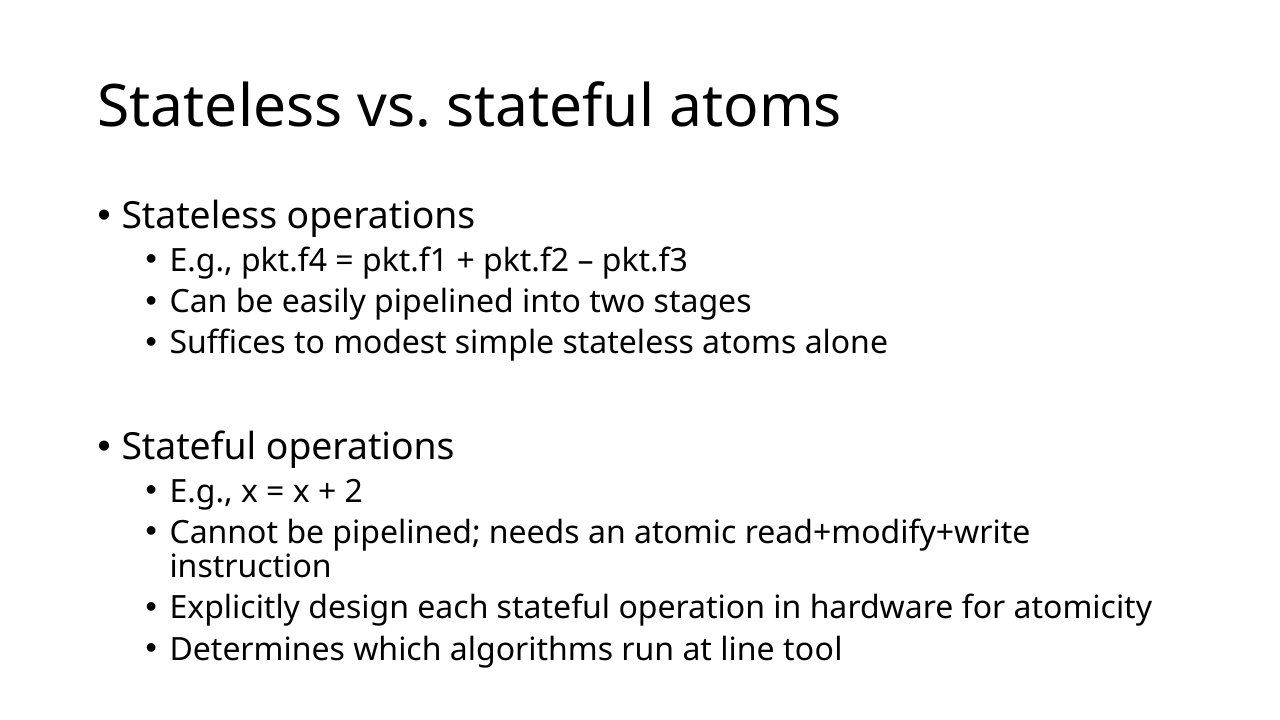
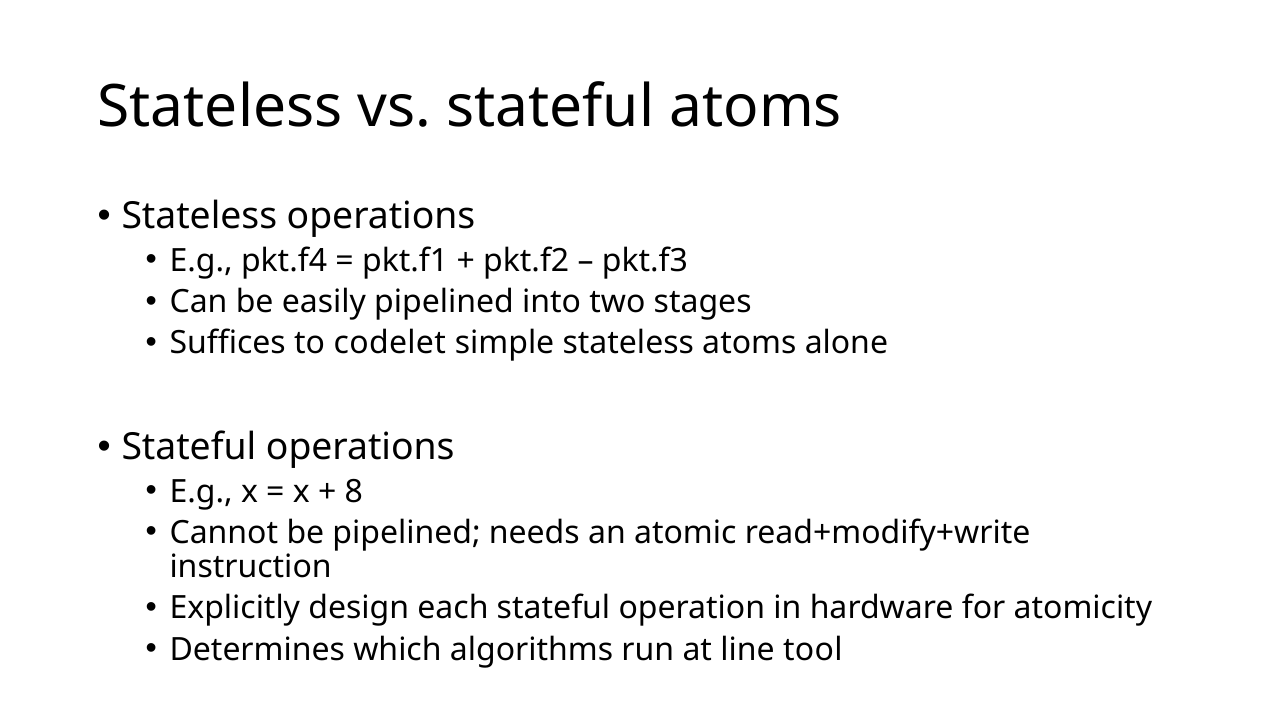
modest: modest -> codelet
2: 2 -> 8
